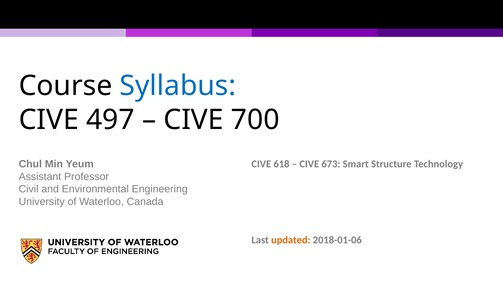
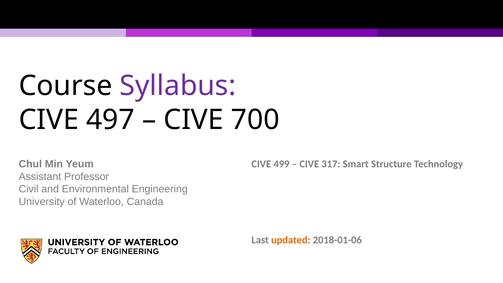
Syllabus colour: blue -> purple
618: 618 -> 499
673: 673 -> 317
